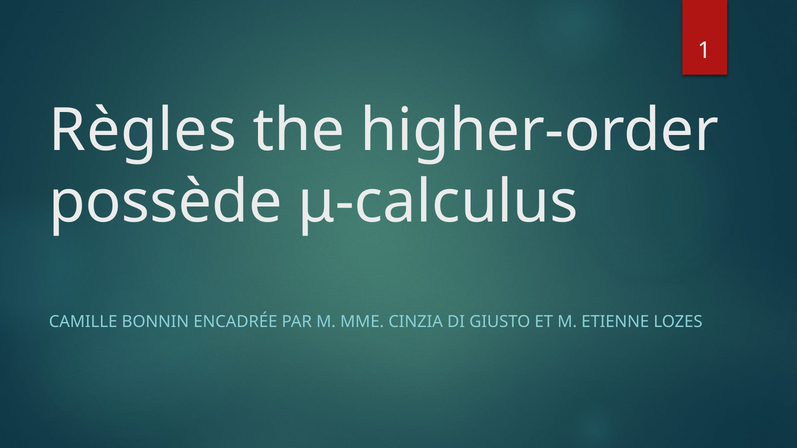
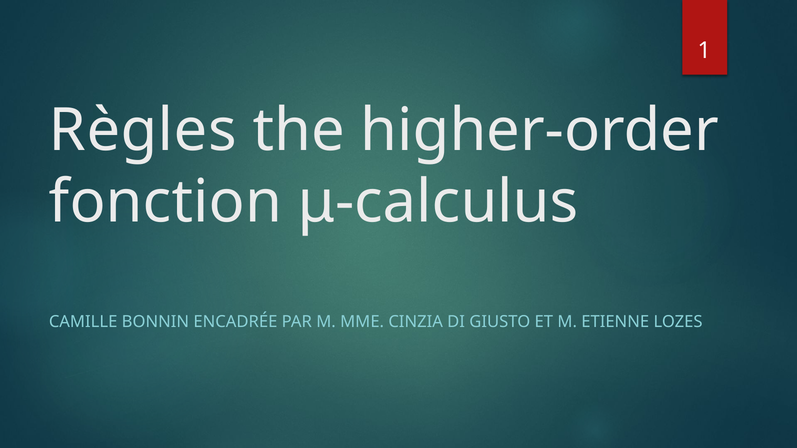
possède: possède -> fonction
